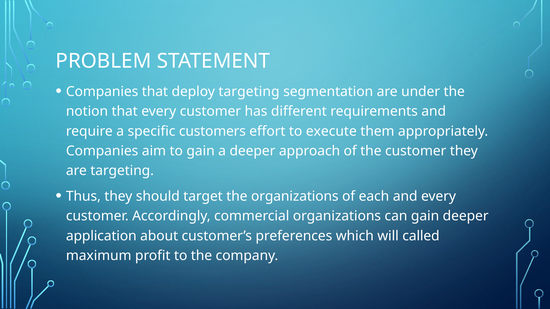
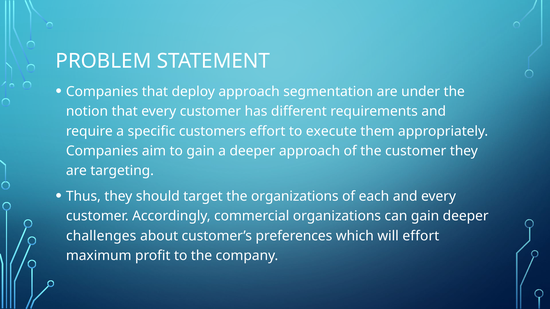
deploy targeting: targeting -> approach
application: application -> challenges
will called: called -> effort
